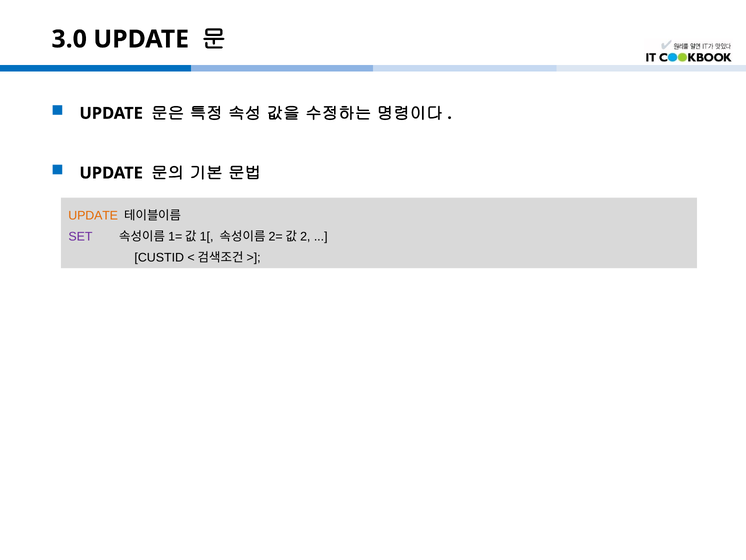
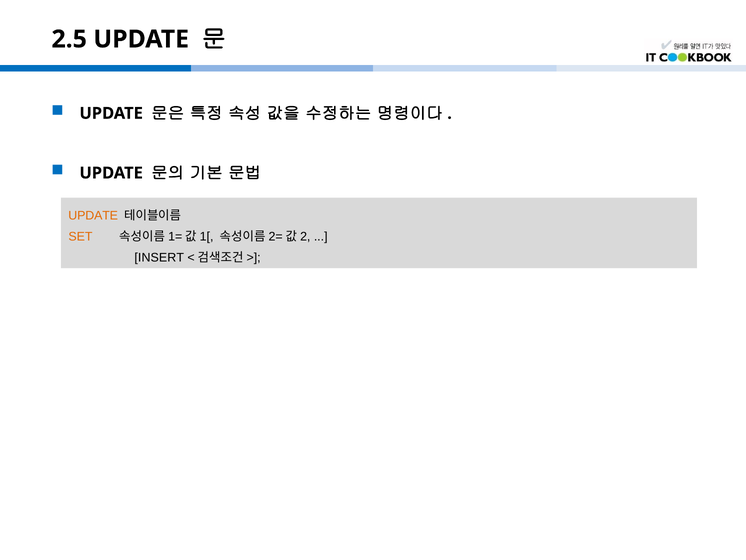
3.0: 3.0 -> 2.5
SET colour: purple -> orange
CUSTID: CUSTID -> INSERT
